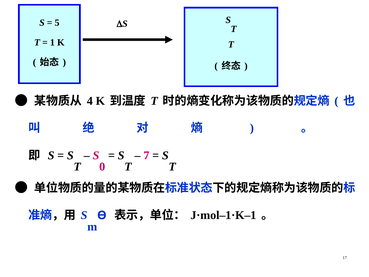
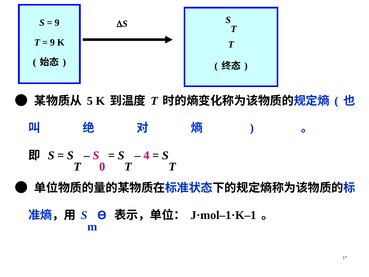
5 at (57, 23): 5 -> 9
1 at (52, 42): 1 -> 9
4: 4 -> 5
7: 7 -> 4
